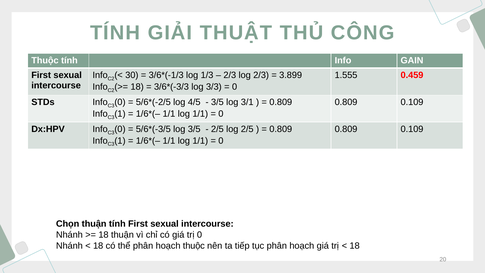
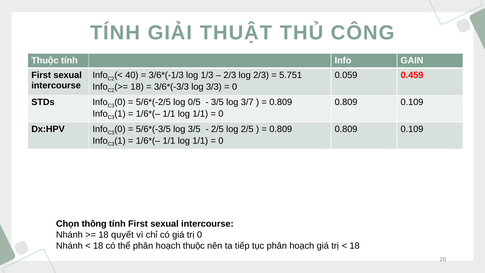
30: 30 -> 40
3.899: 3.899 -> 5.751
1.555: 1.555 -> 0.059
4/5: 4/5 -> 0/5
3/1: 3/1 -> 3/7
Chọn thuận: thuận -> thông
18 thuận: thuận -> quyết
